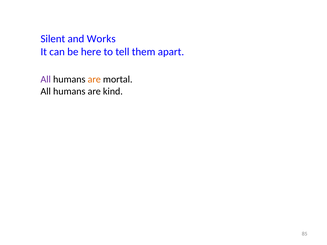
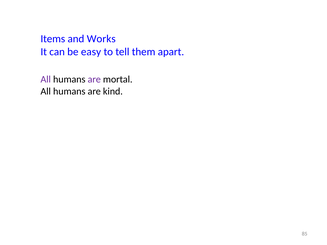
Silent: Silent -> Items
here: here -> easy
are at (94, 79) colour: orange -> purple
